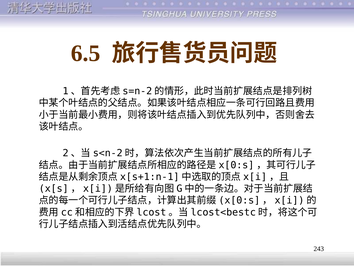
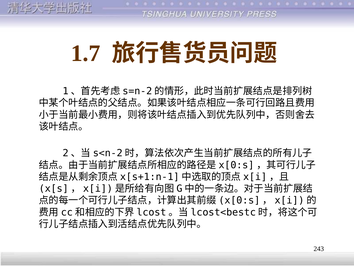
6.5: 6.5 -> 1.7
